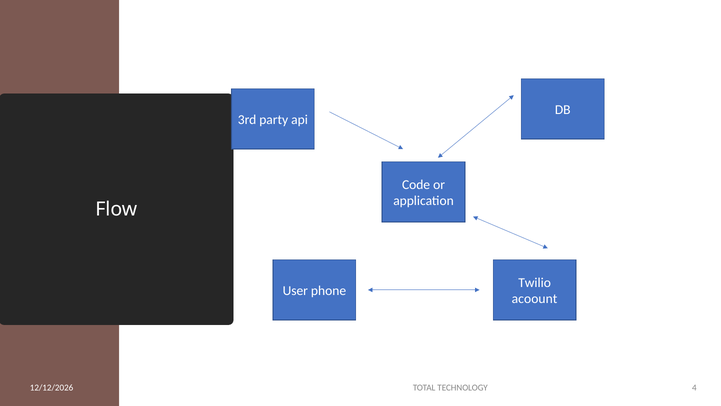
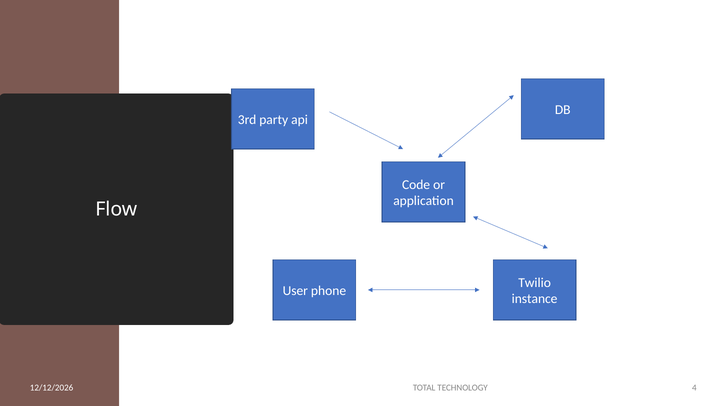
acoount: acoount -> instance
